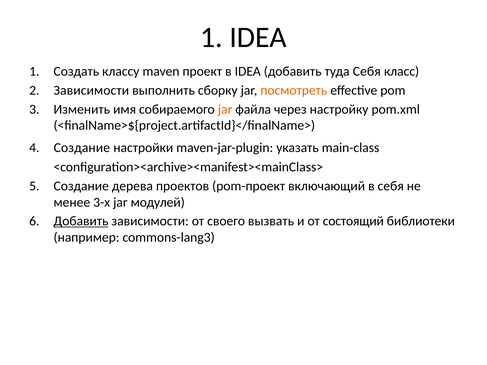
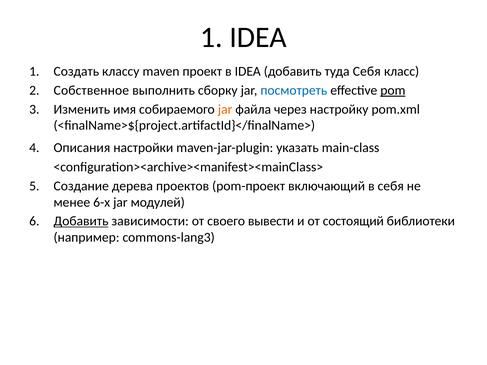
Зависимости at (91, 90): Зависимости -> Собственное
посмотреть colour: orange -> blue
pom underline: none -> present
Создание at (82, 148): Создание -> Описания
3-х: 3-х -> 6-х
вызвать: вызвать -> вывести
